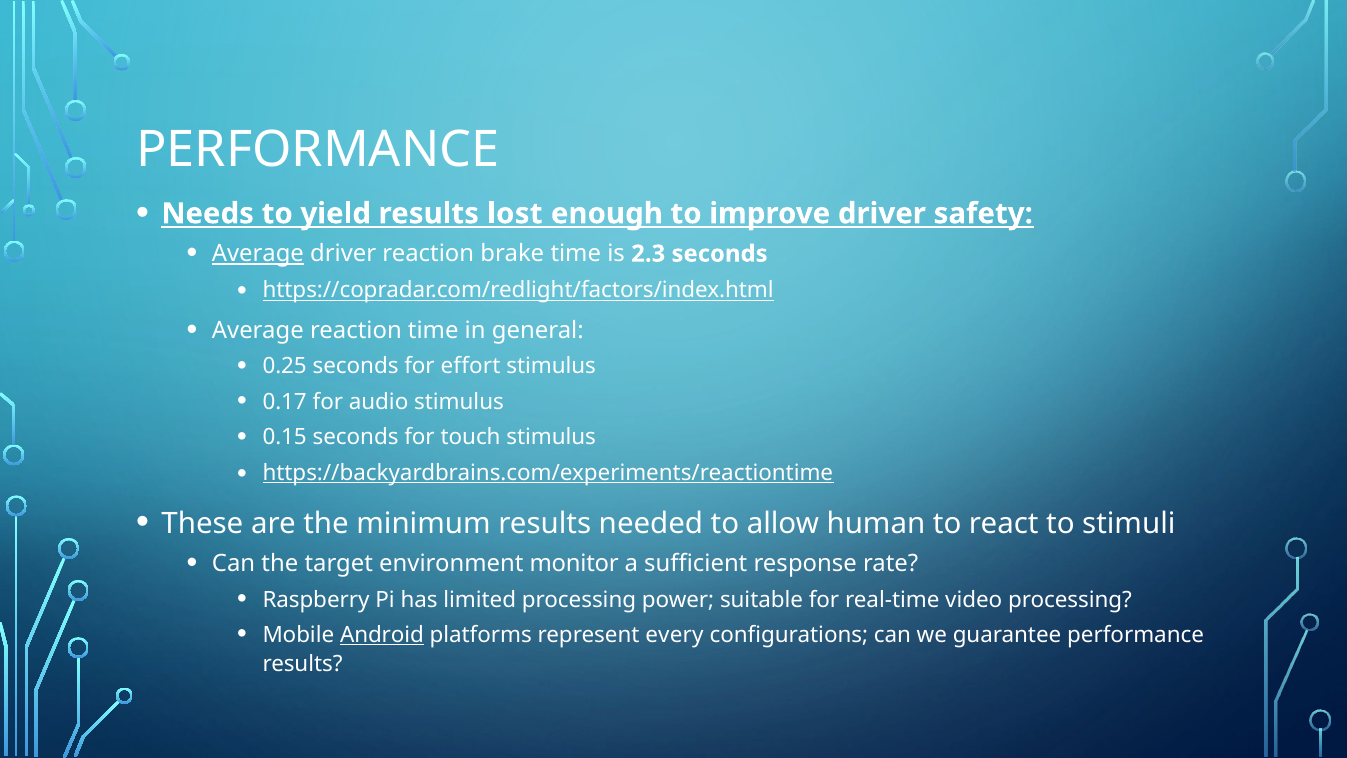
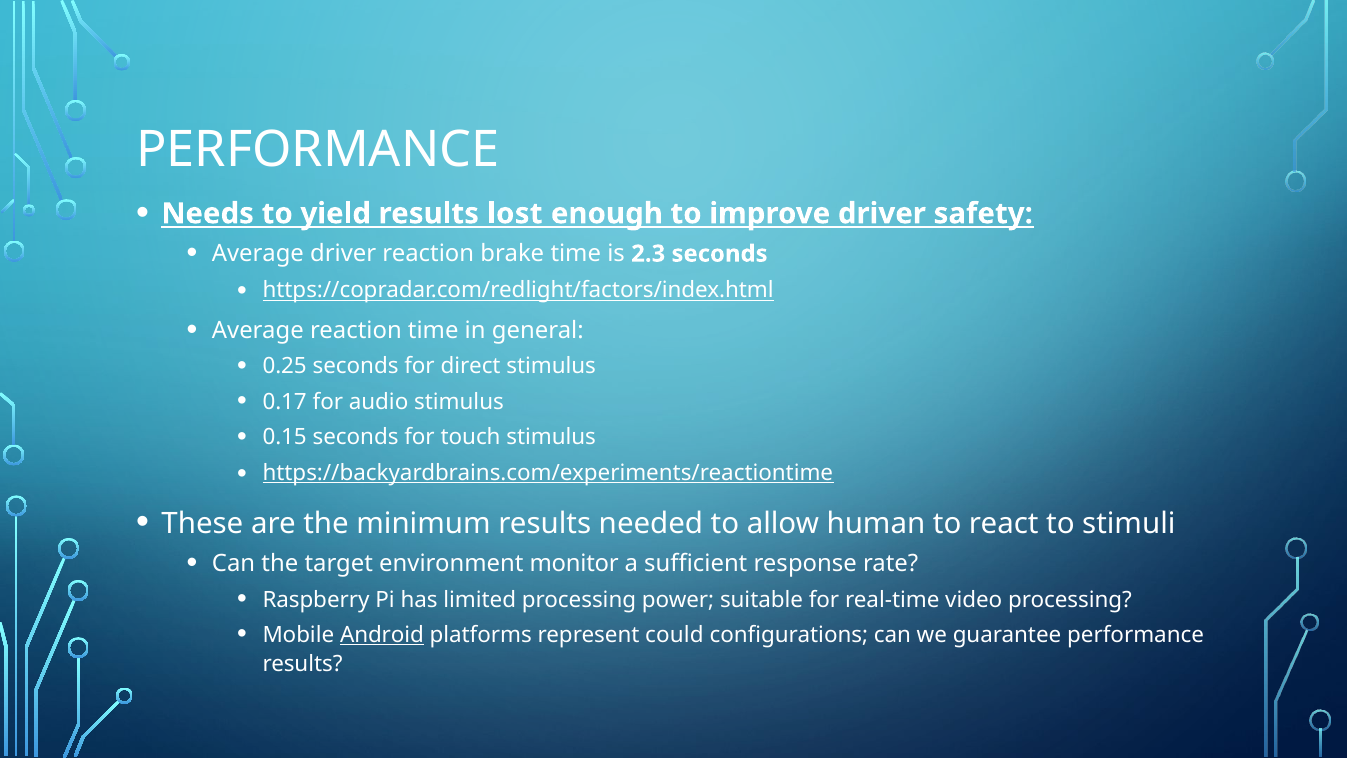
Average at (258, 254) underline: present -> none
effort: effort -> direct
every: every -> could
